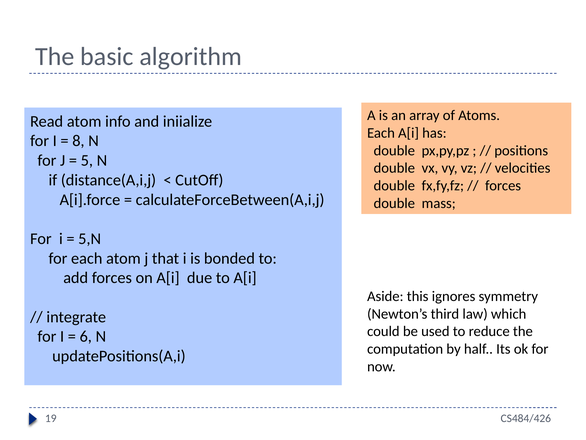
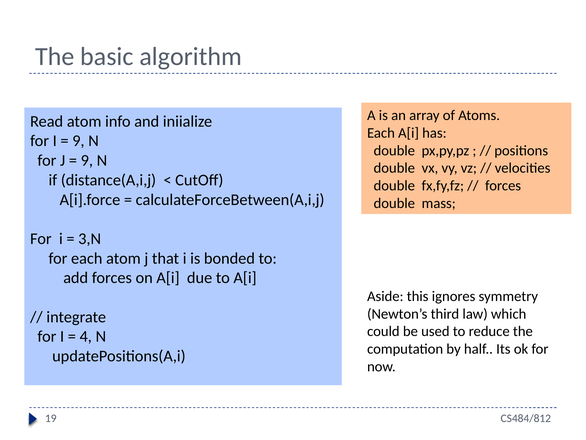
8 at (78, 141): 8 -> 9
5 at (87, 160): 5 -> 9
5,N: 5,N -> 3,N
6: 6 -> 4
CS484/426: CS484/426 -> CS484/812
